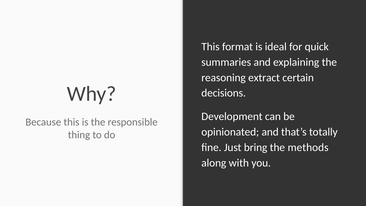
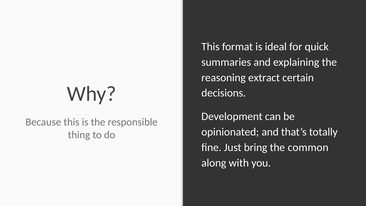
methods: methods -> common
